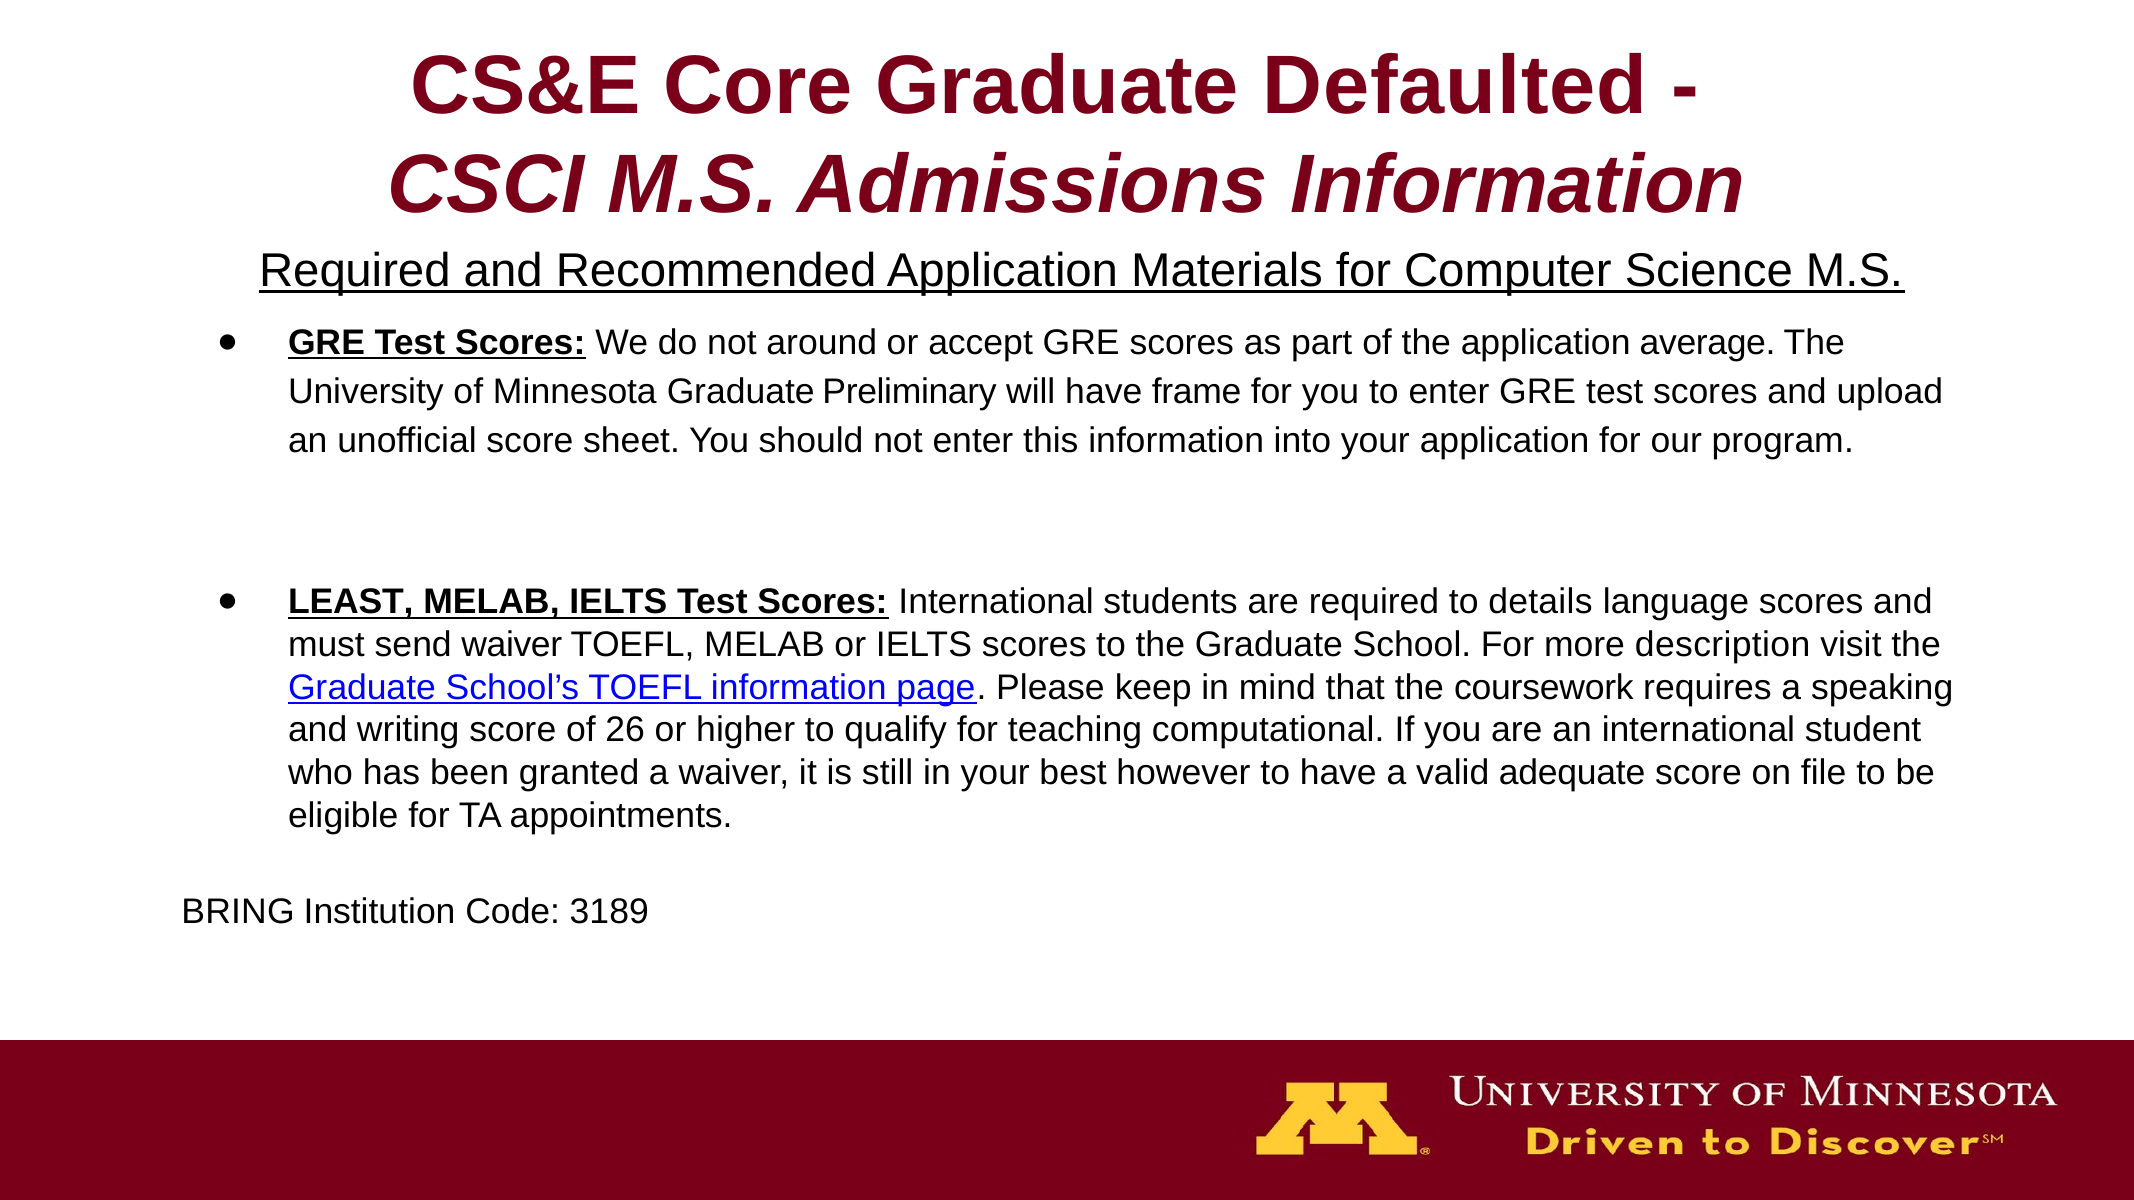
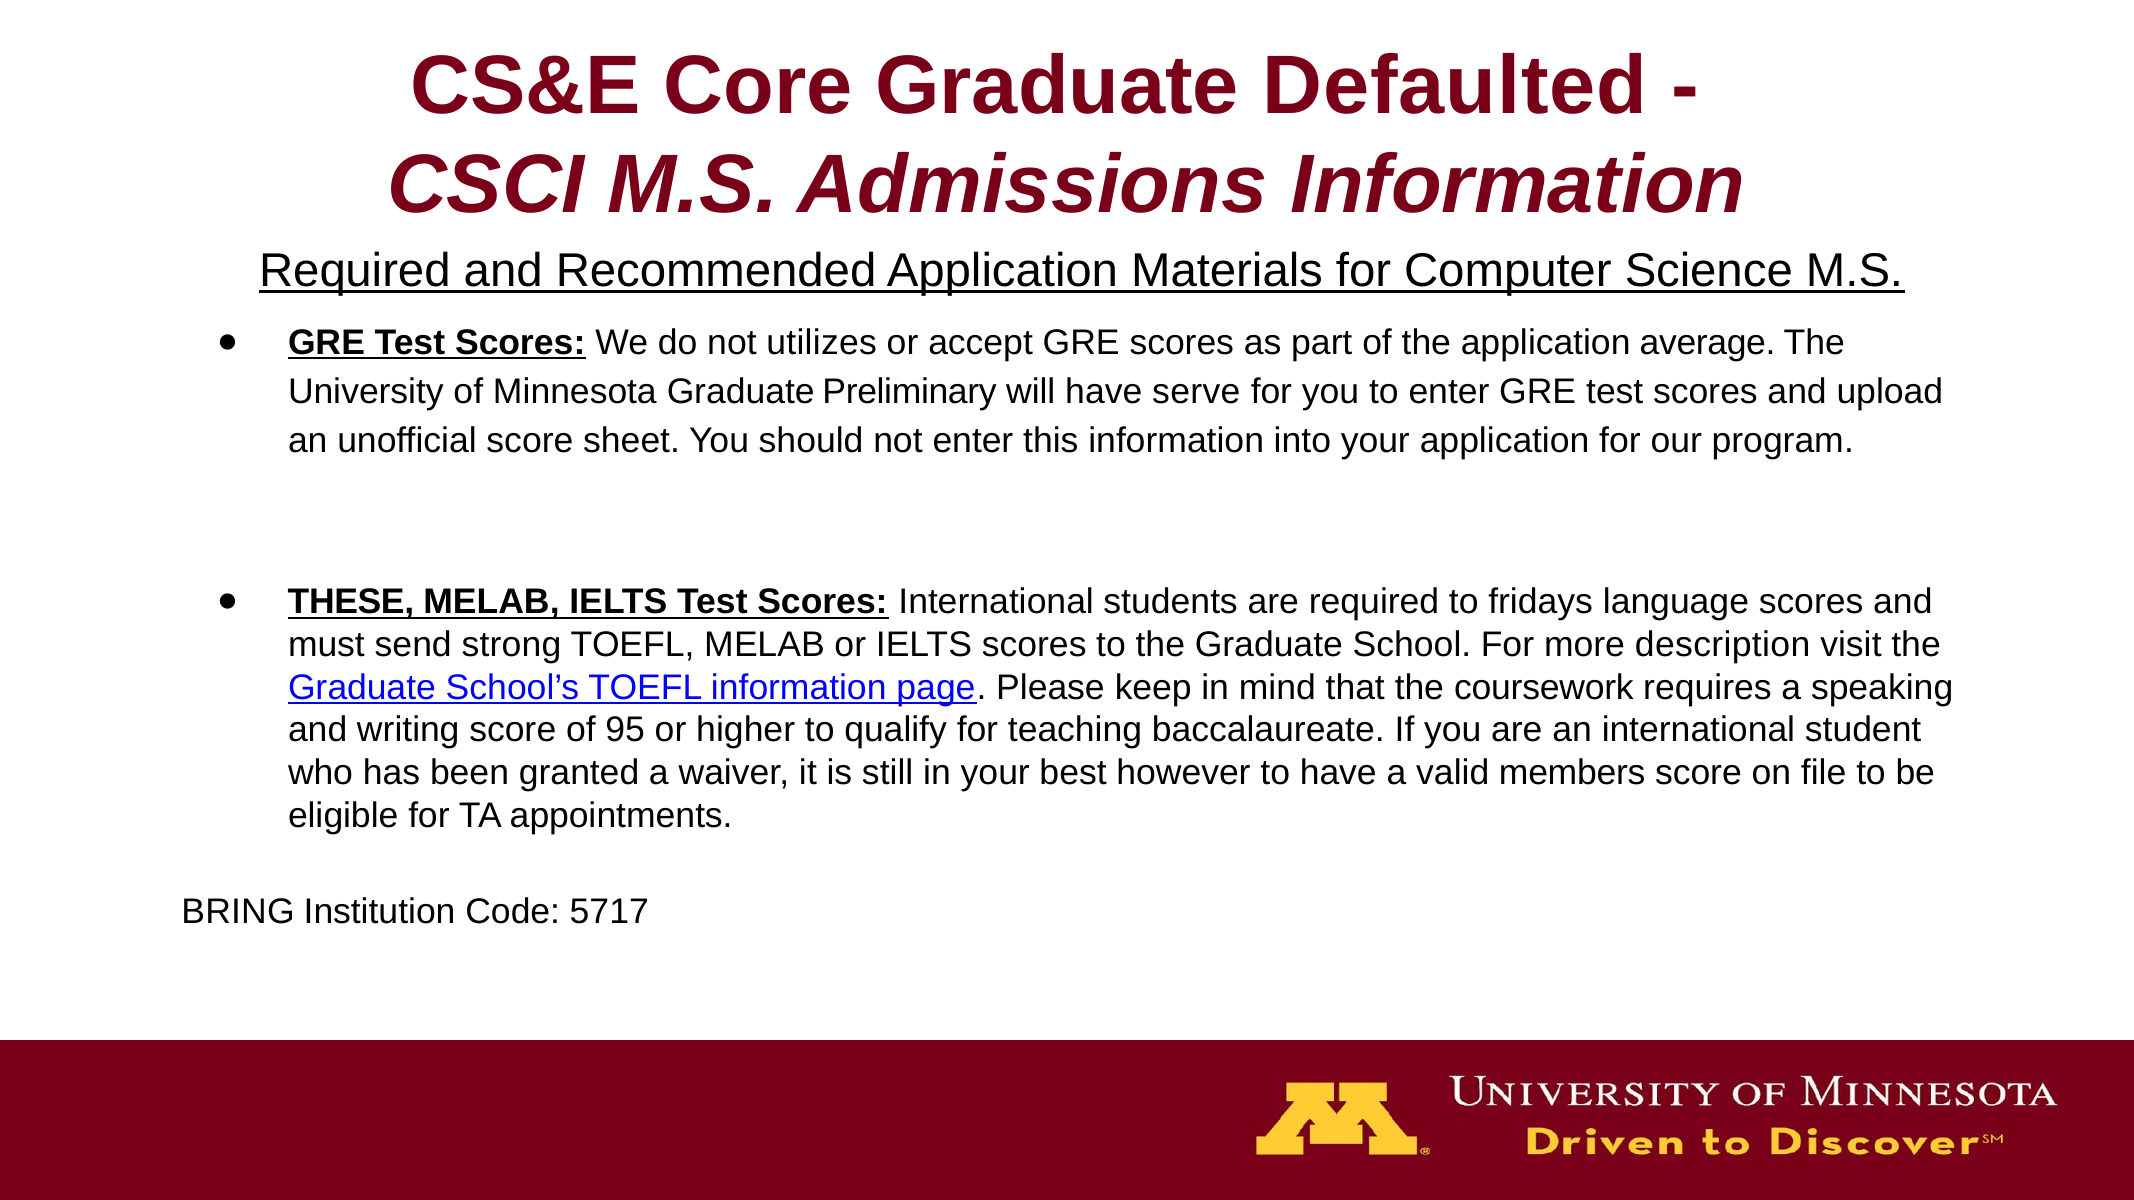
around: around -> utilizes
frame: frame -> serve
LEAST: LEAST -> THESE
details: details -> fridays
send waiver: waiver -> strong
26: 26 -> 95
computational: computational -> baccalaureate
adequate: adequate -> members
3189: 3189 -> 5717
